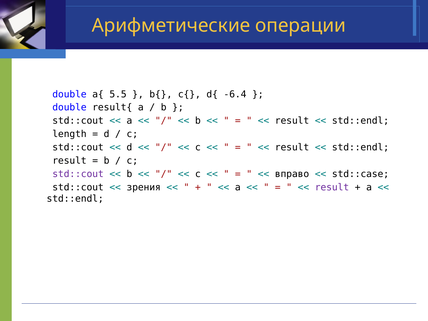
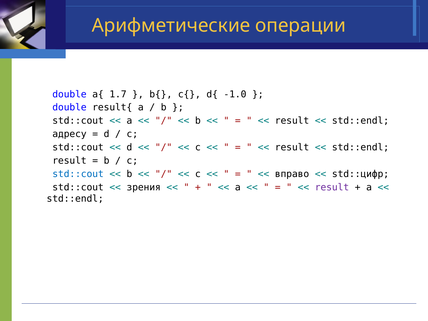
5.5: 5.5 -> 1.7
-6.4: -6.4 -> -1.0
length: length -> адресу
std::cout at (78, 174) colour: purple -> blue
std::case: std::case -> std::цифр
